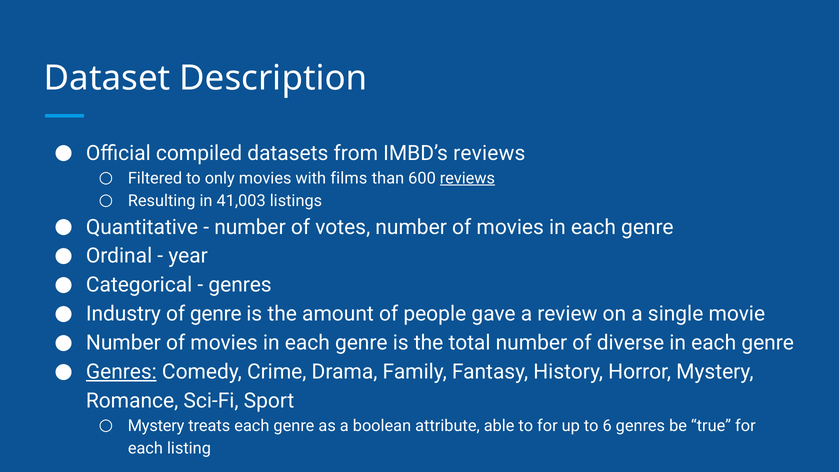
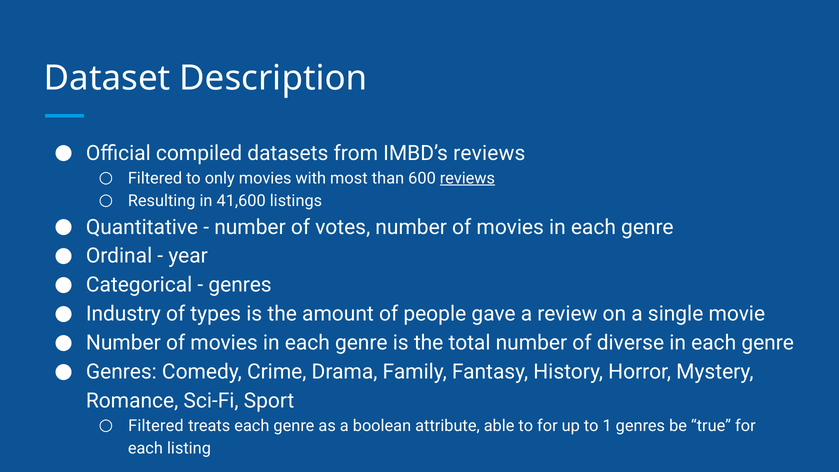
films: films -> most
41,003: 41,003 -> 41,600
of genre: genre -> types
Genres at (121, 372) underline: present -> none
Mystery at (156, 426): Mystery -> Filtered
6: 6 -> 1
